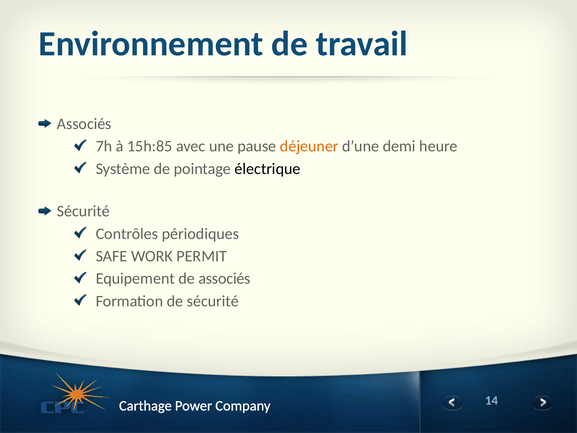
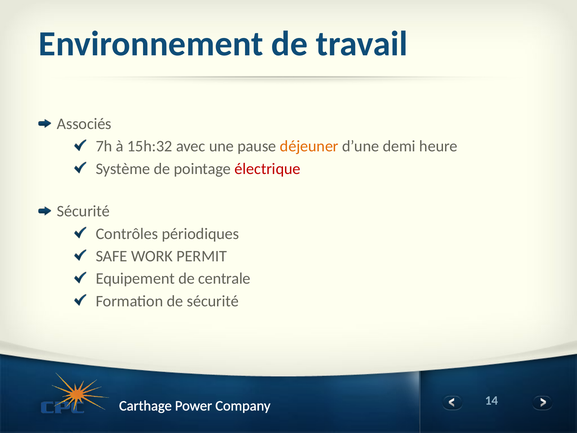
15h:85: 15h:85 -> 15h:32
électrique colour: black -> red
de associés: associés -> centrale
